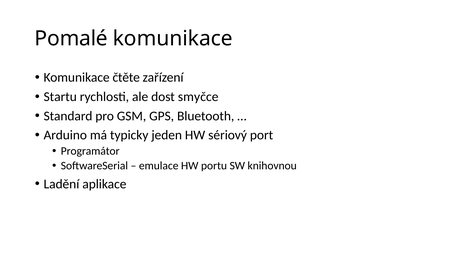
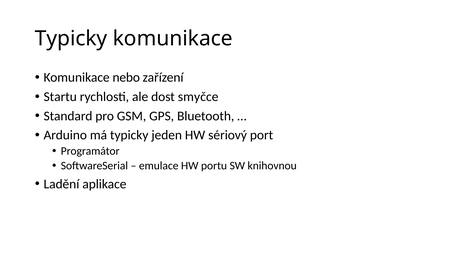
Pomalé at (71, 39): Pomalé -> Typicky
čtěte: čtěte -> nebo
